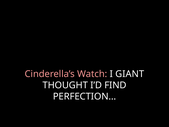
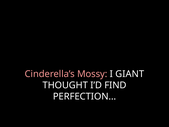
Watch: Watch -> Mossy
